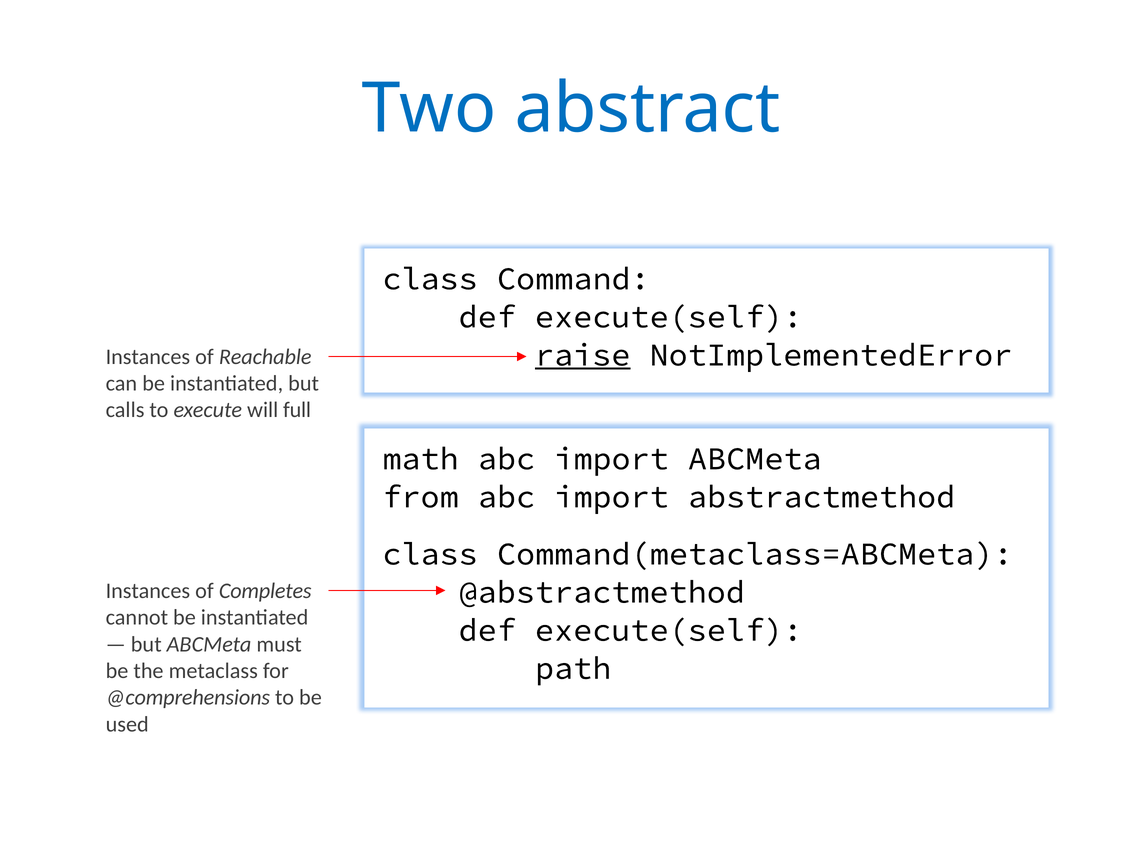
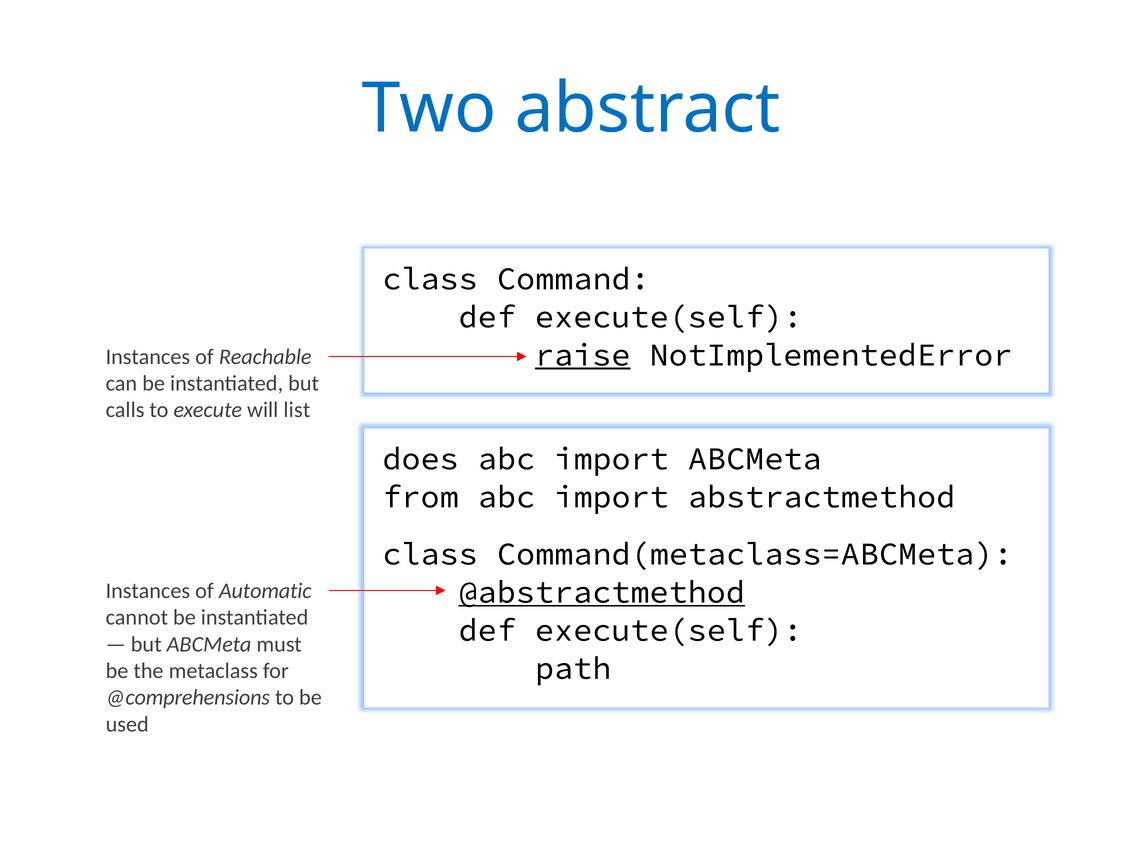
full: full -> list
math: math -> does
Completes: Completes -> Automatic
@abstractmethod underline: none -> present
